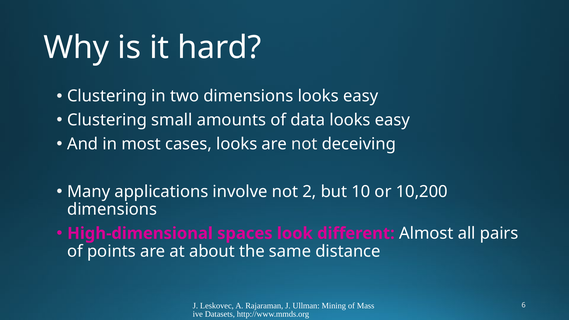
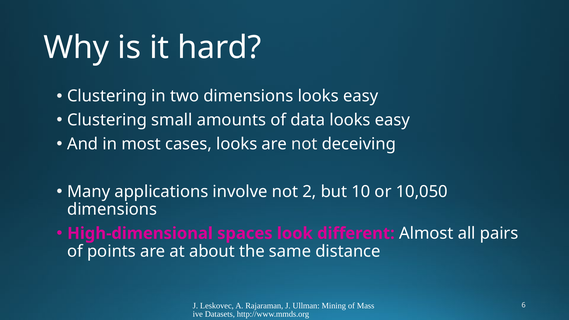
10,200: 10,200 -> 10,050
